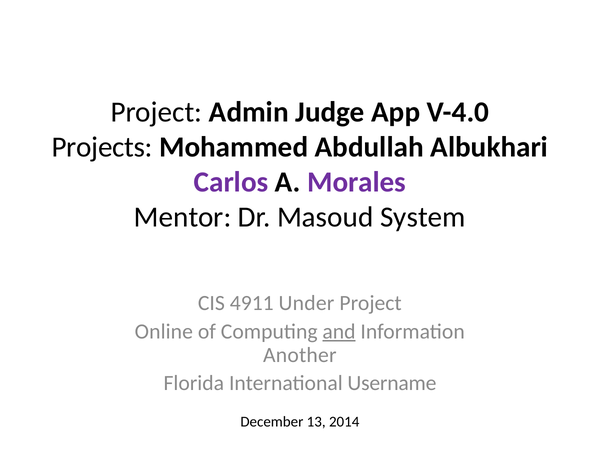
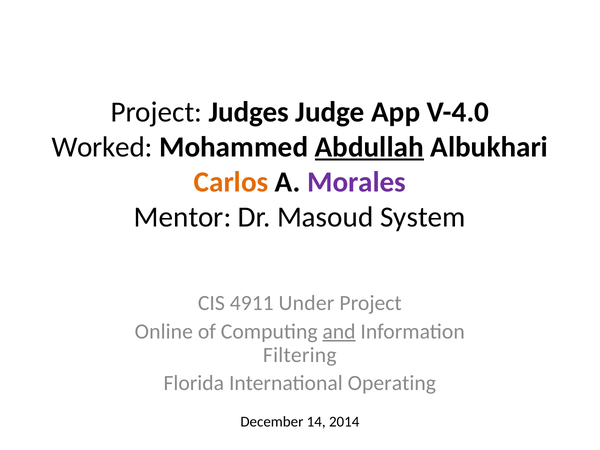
Admin: Admin -> Judges
Projects: Projects -> Worked
Abdullah underline: none -> present
Carlos colour: purple -> orange
Another: Another -> Filtering
Username: Username -> Operating
13: 13 -> 14
